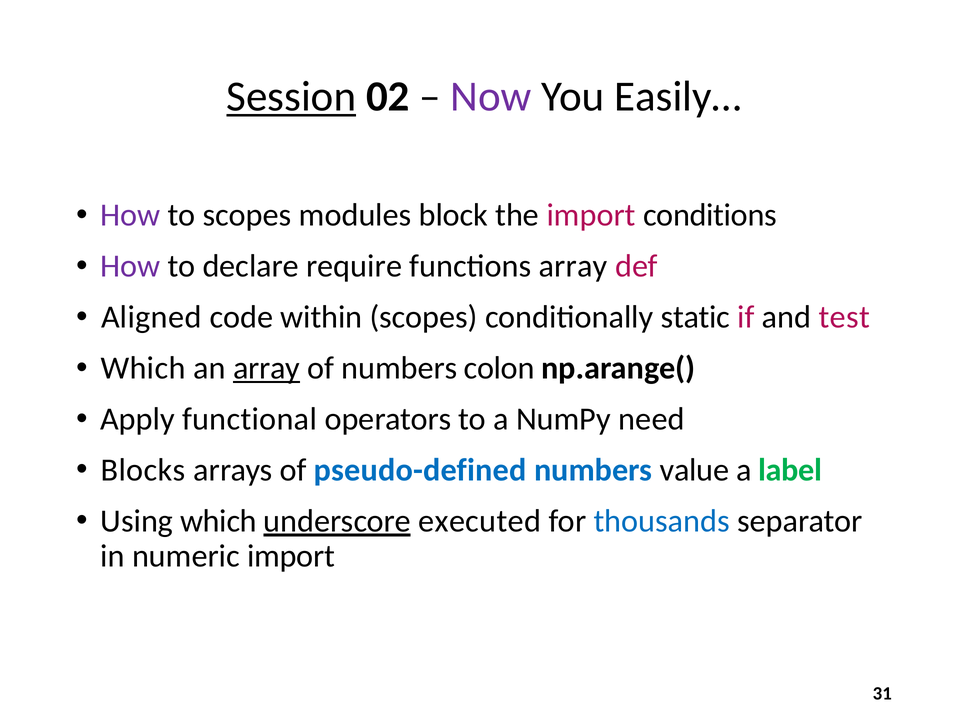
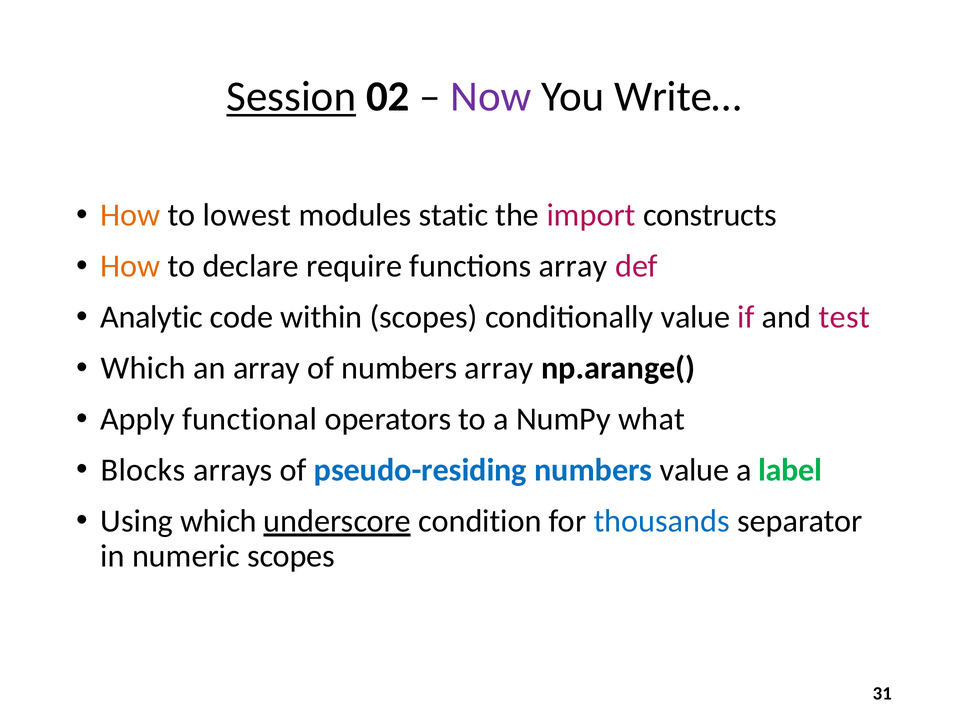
Easily…: Easily… -> Write…
How at (130, 215) colour: purple -> orange
to scopes: scopes -> lowest
block: block -> static
conditions: conditions -> constructs
How at (130, 266) colour: purple -> orange
Aligned: Aligned -> Analytic
conditionally static: static -> value
array at (267, 368) underline: present -> none
numbers colon: colon -> array
need: need -> what
pseudo-defined: pseudo-defined -> pseudo-residing
executed: executed -> condition
numeric import: import -> scopes
